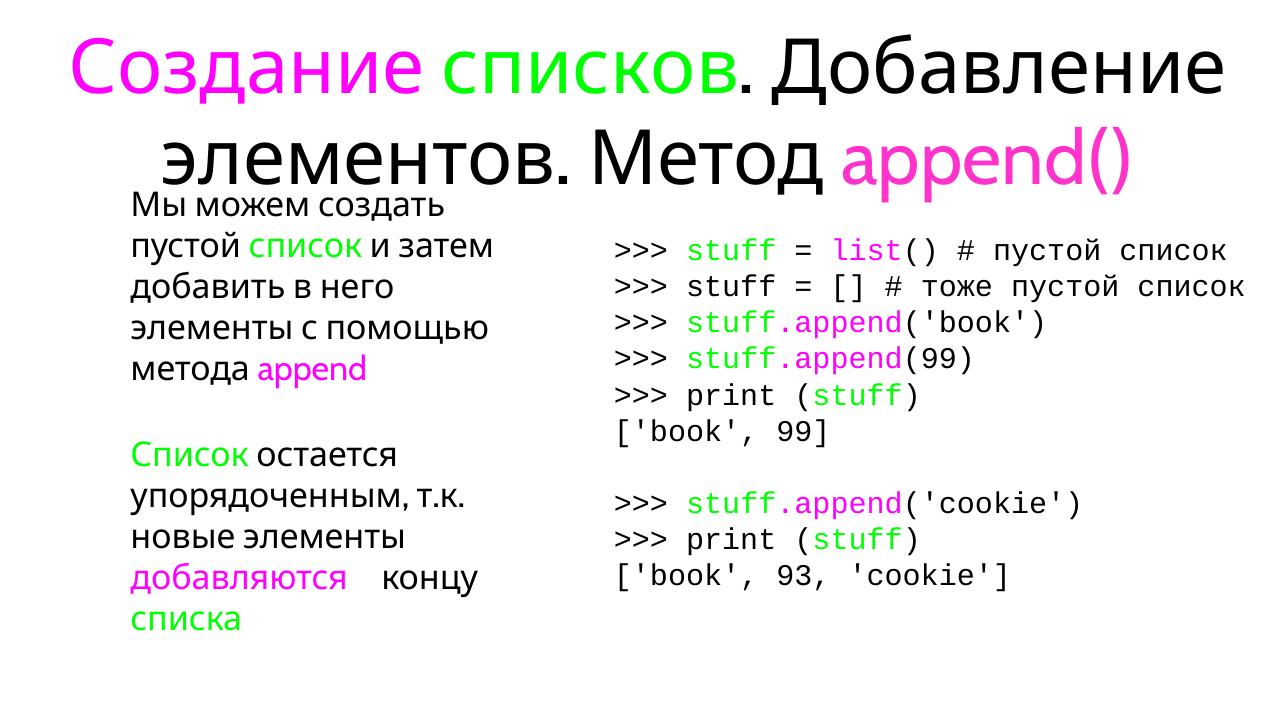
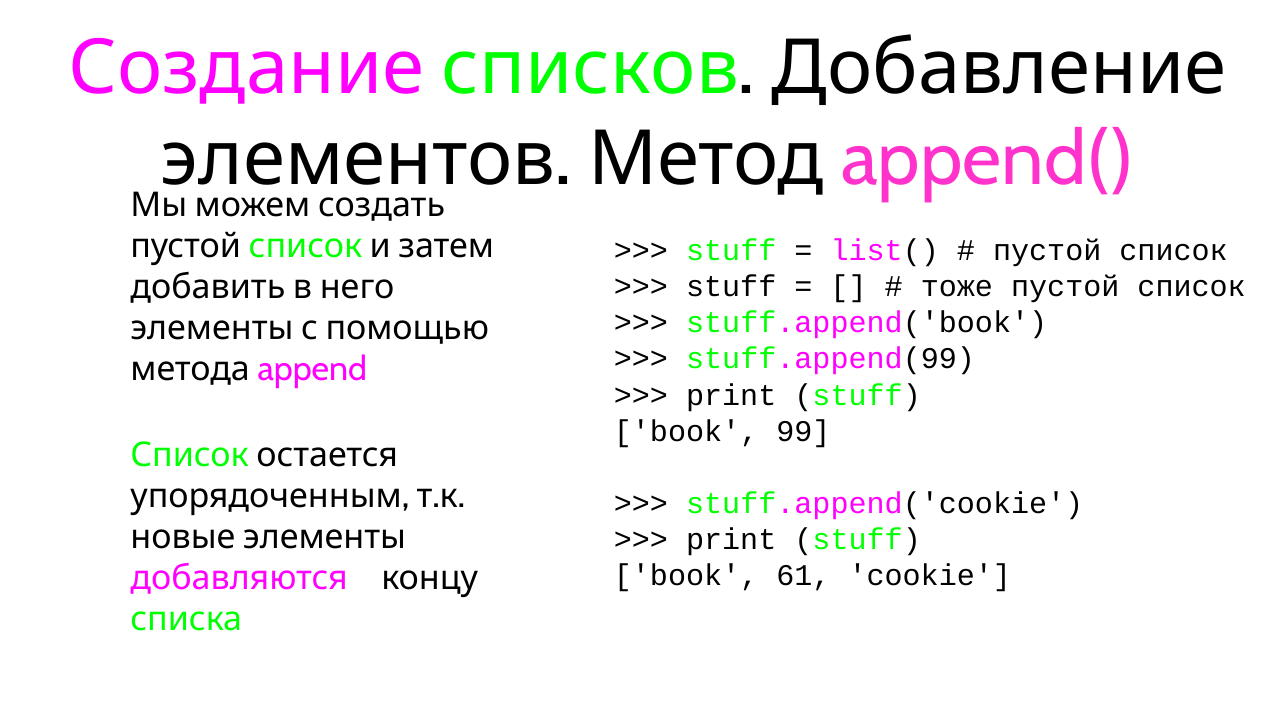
93: 93 -> 61
